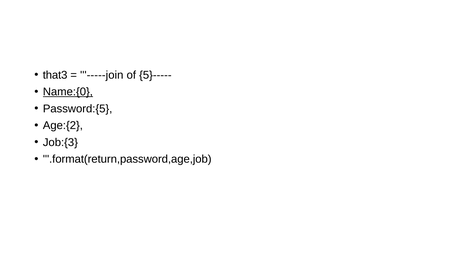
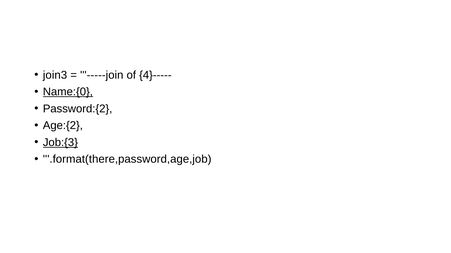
that3: that3 -> join3
5}-----: 5}----- -> 4}-----
Password:{5: Password:{5 -> Password:{2
Job:{3 underline: none -> present
.format(return,password,age,job: .format(return,password,age,job -> .format(there,password,age,job
